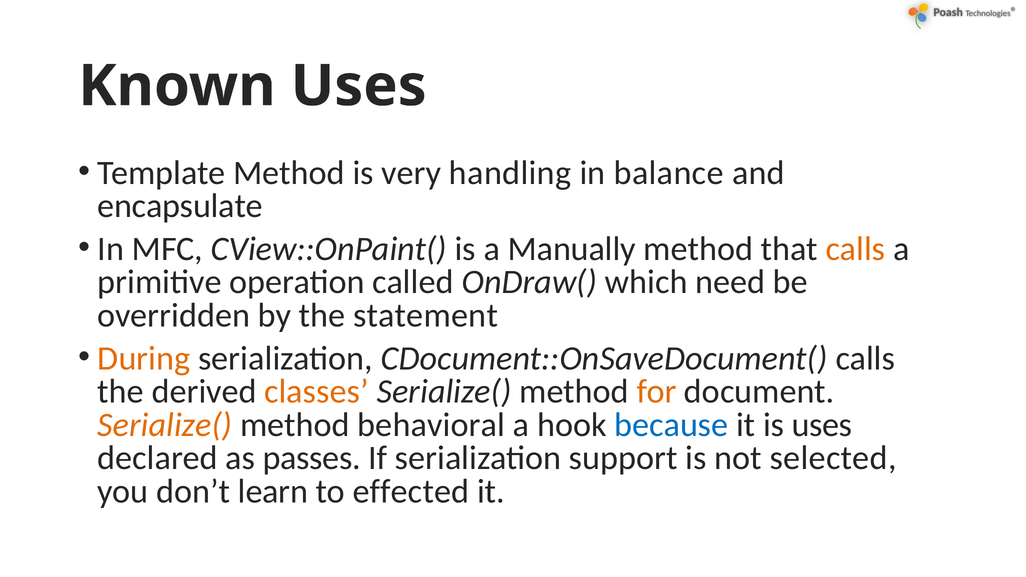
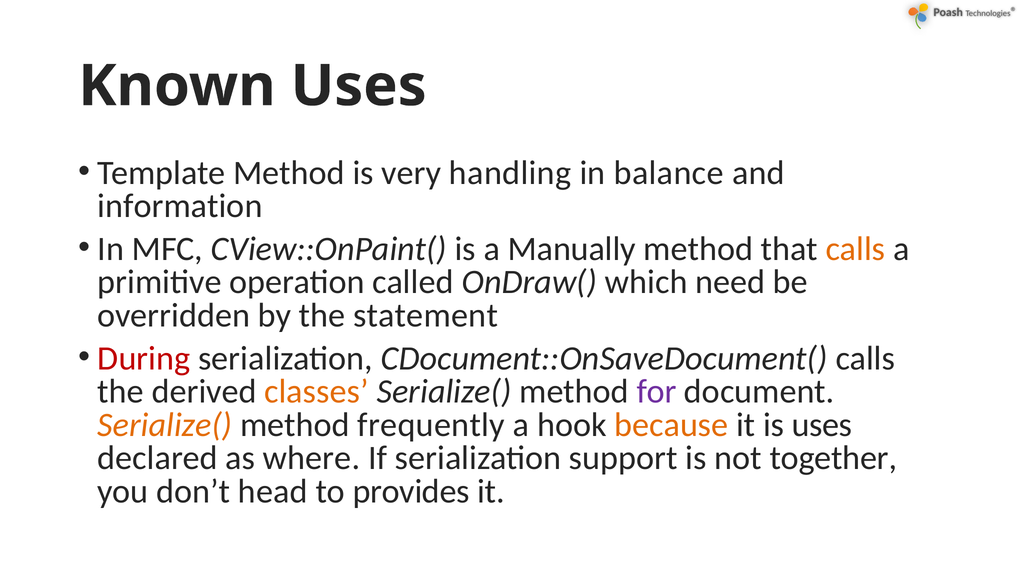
encapsulate: encapsulate -> information
During colour: orange -> red
for colour: orange -> purple
behavioral: behavioral -> frequently
because colour: blue -> orange
passes: passes -> where
selected: selected -> together
learn: learn -> head
effected: effected -> provides
